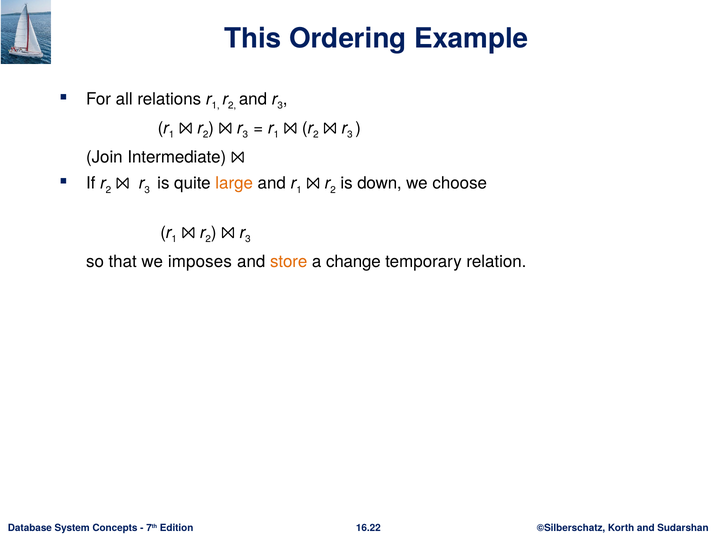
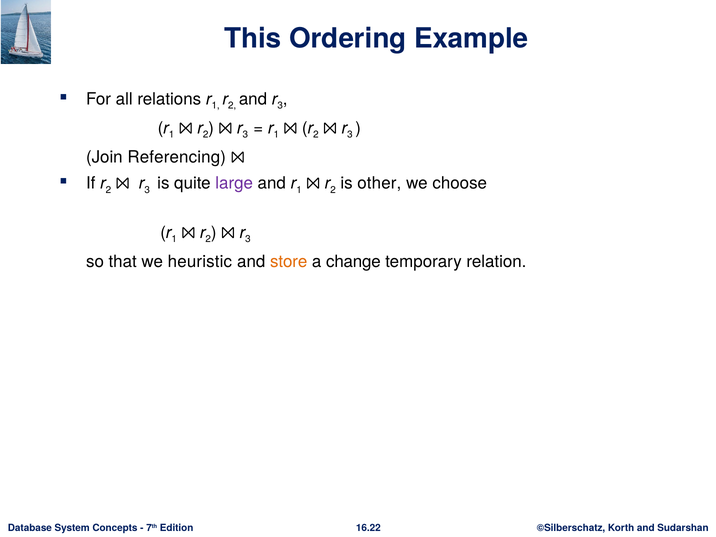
Intermediate: Intermediate -> Referencing
large colour: orange -> purple
down: down -> other
imposes: imposes -> heuristic
